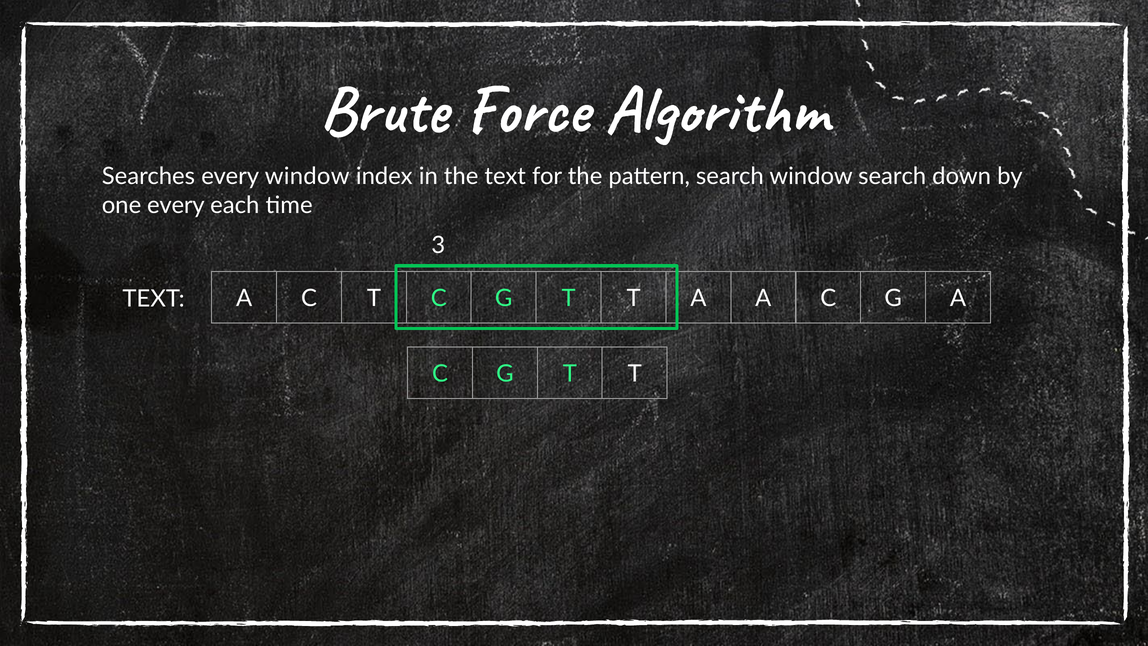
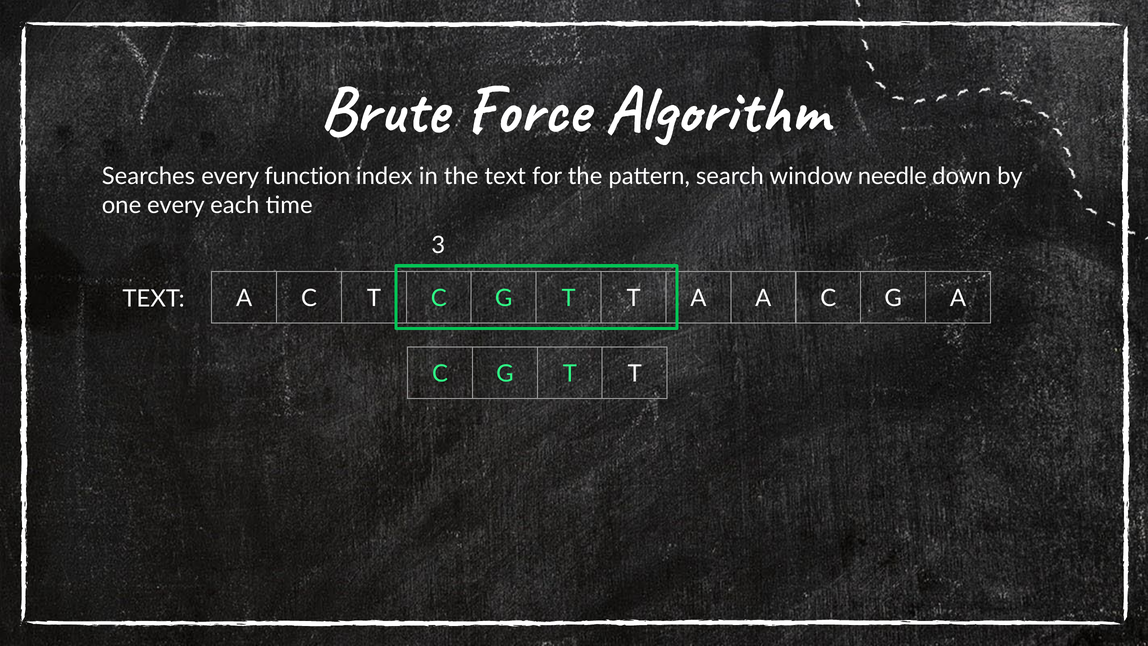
every window: window -> function
window search: search -> needle
